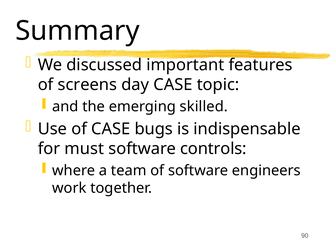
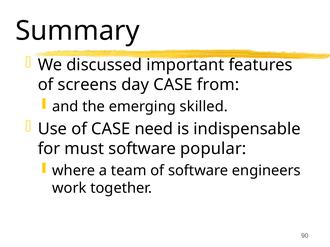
topic: topic -> from
bugs: bugs -> need
controls: controls -> popular
